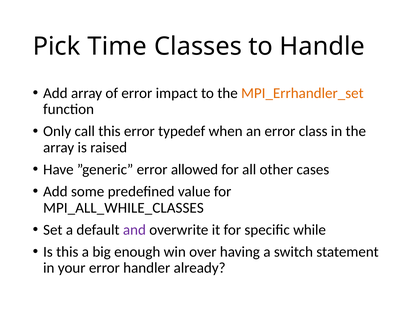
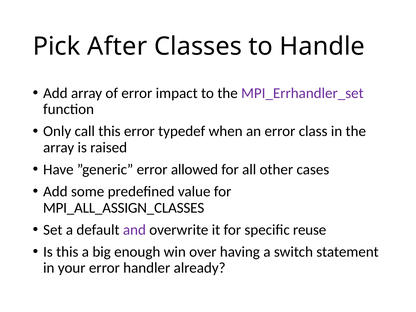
Time: Time -> After
MPI_Errhandler_set colour: orange -> purple
MPI_ALL_WHILE_CLASSES: MPI_ALL_WHILE_CLASSES -> MPI_ALL_ASSIGN_CLASSES
while: while -> reuse
